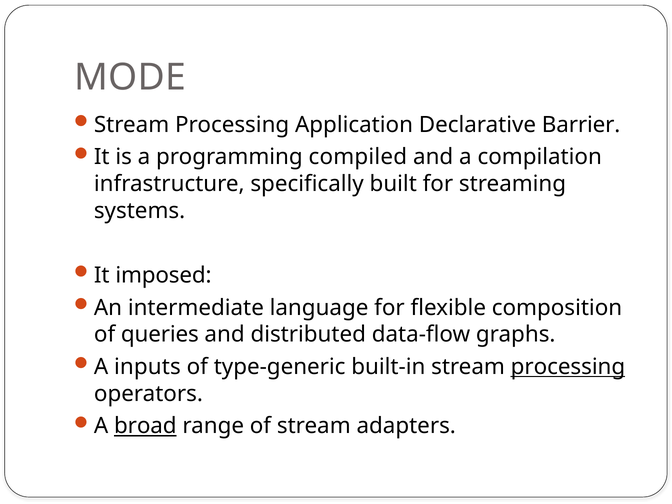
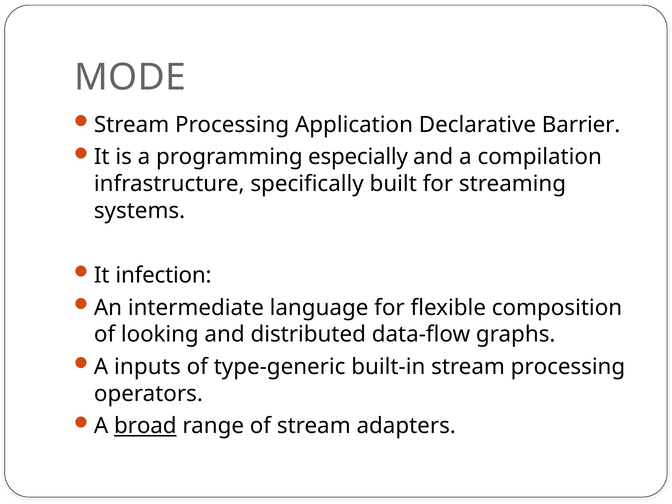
compiled: compiled -> especially
imposed: imposed -> infection
queries: queries -> looking
processing at (568, 367) underline: present -> none
